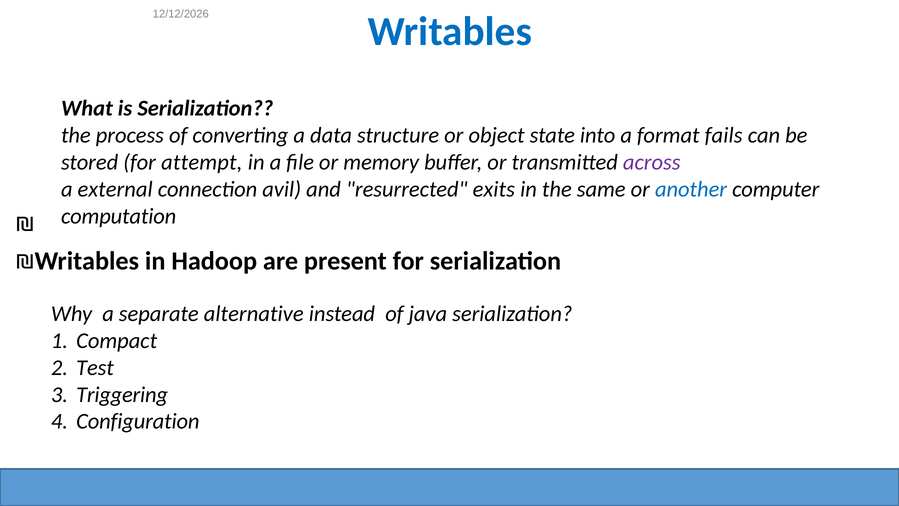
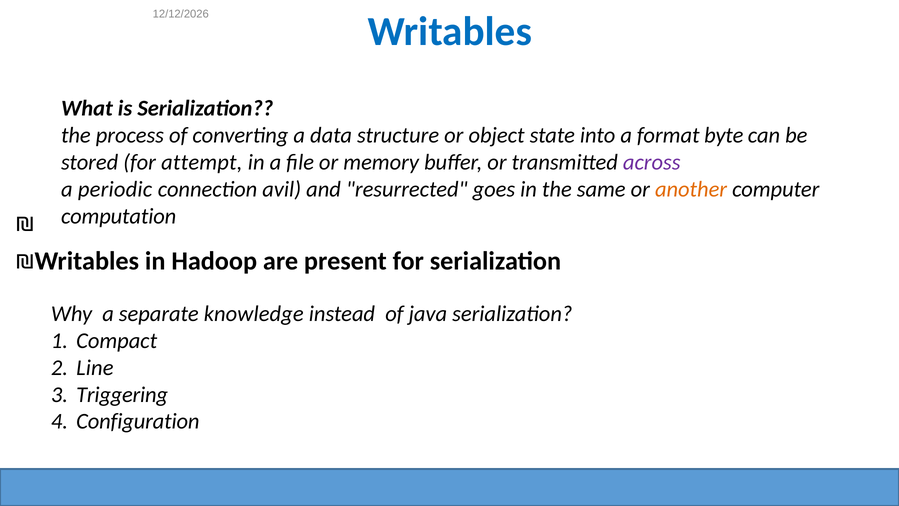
fails: fails -> byte
external: external -> periodic
exits: exits -> goes
another colour: blue -> orange
alternative: alternative -> knowledge
Test: Test -> Line
